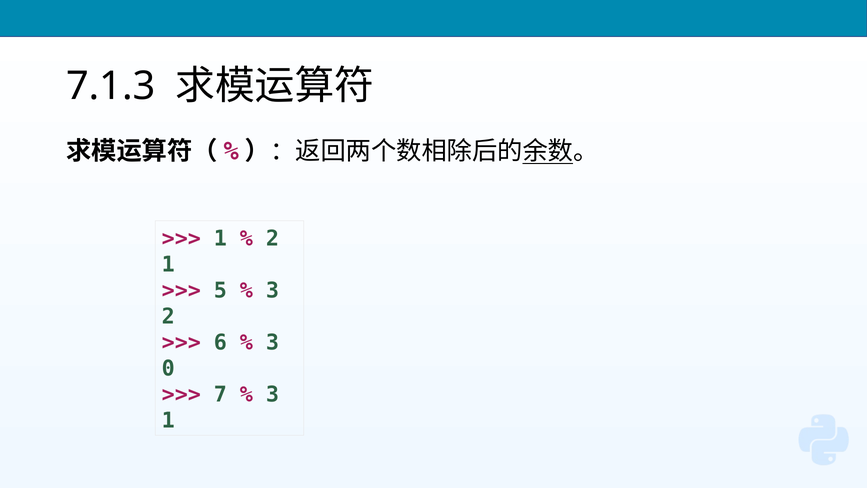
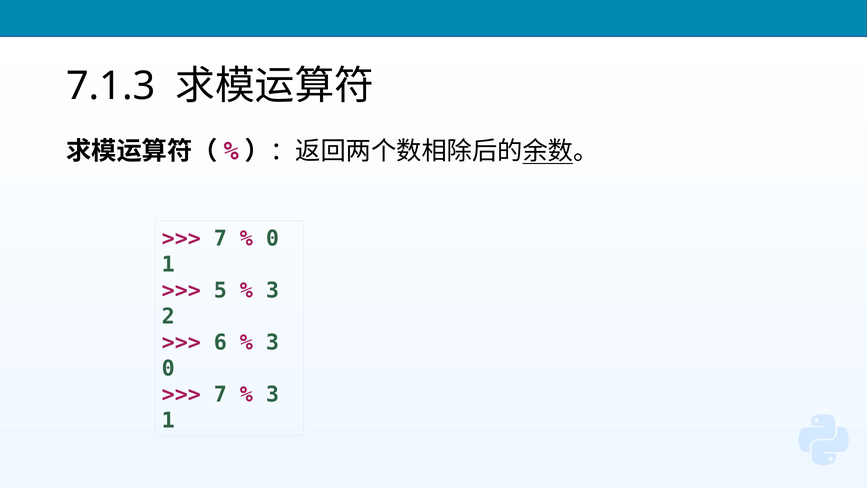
1 at (220, 238): 1 -> 7
2 at (272, 238): 2 -> 0
